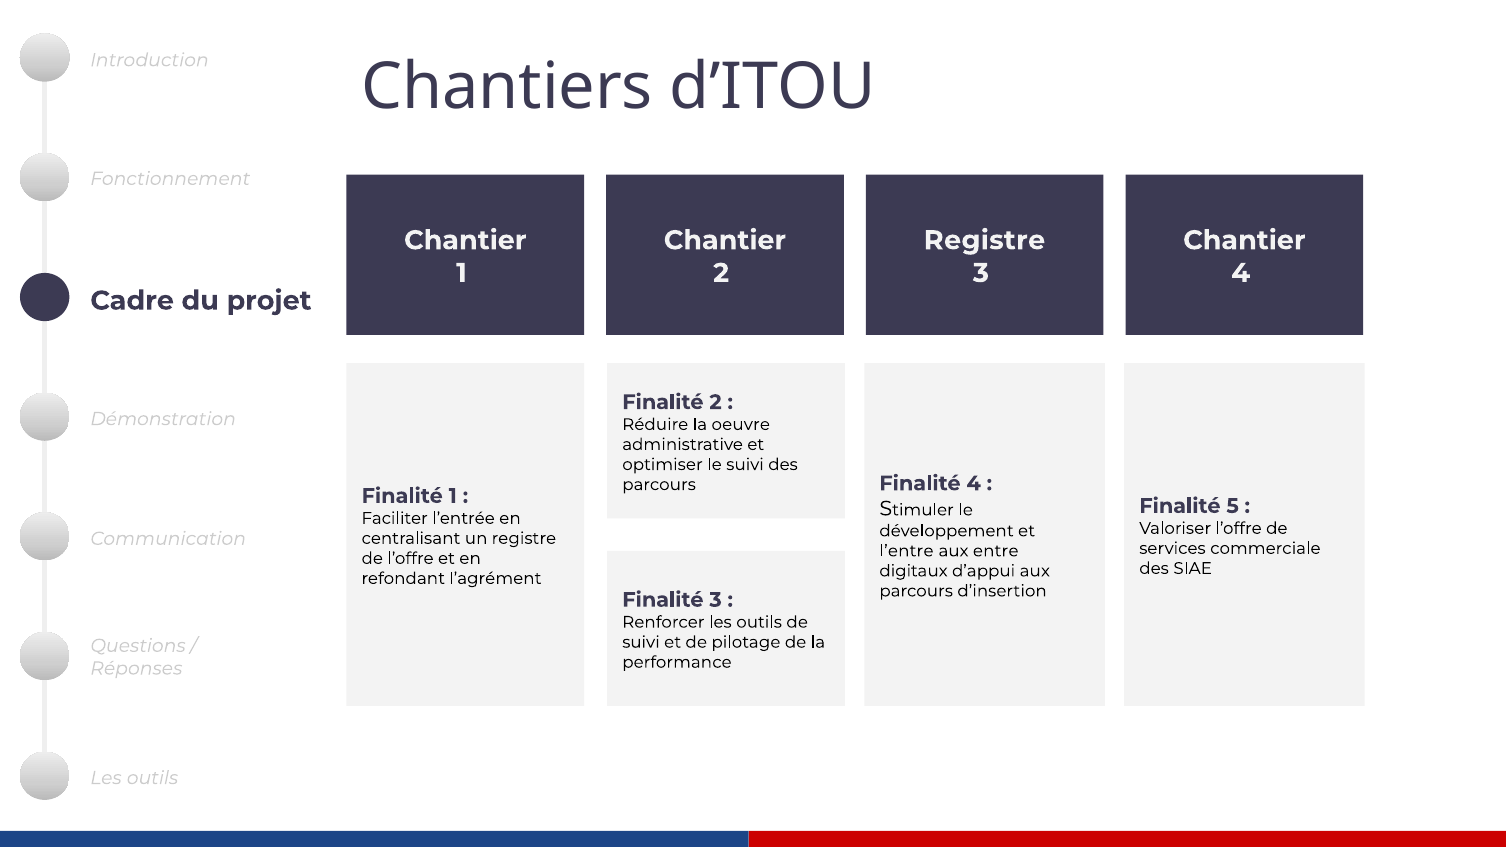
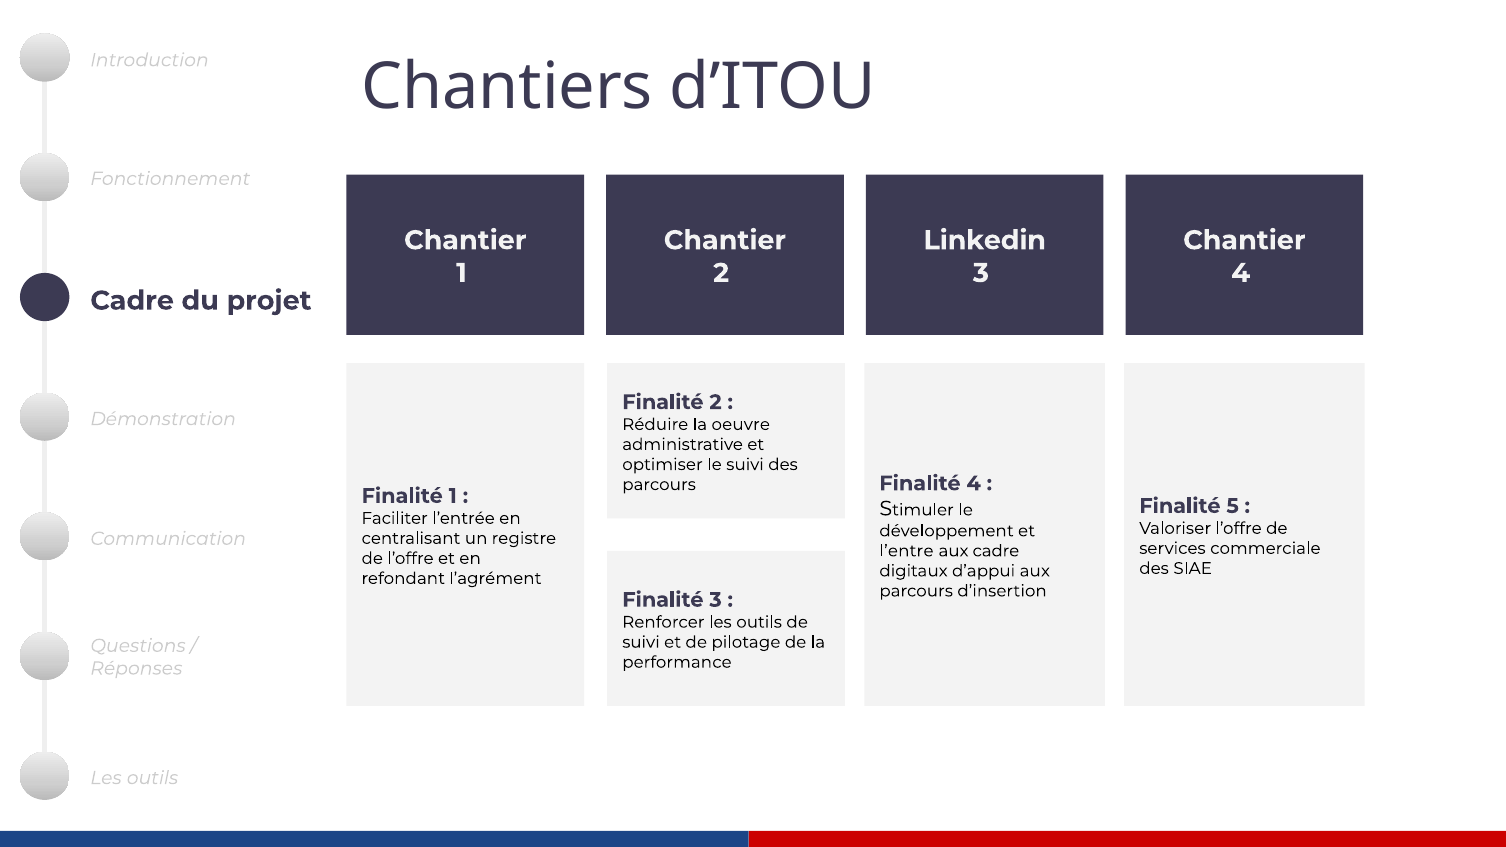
Registre at (984, 240): Registre -> Linkedin
aux entre: entre -> cadre
